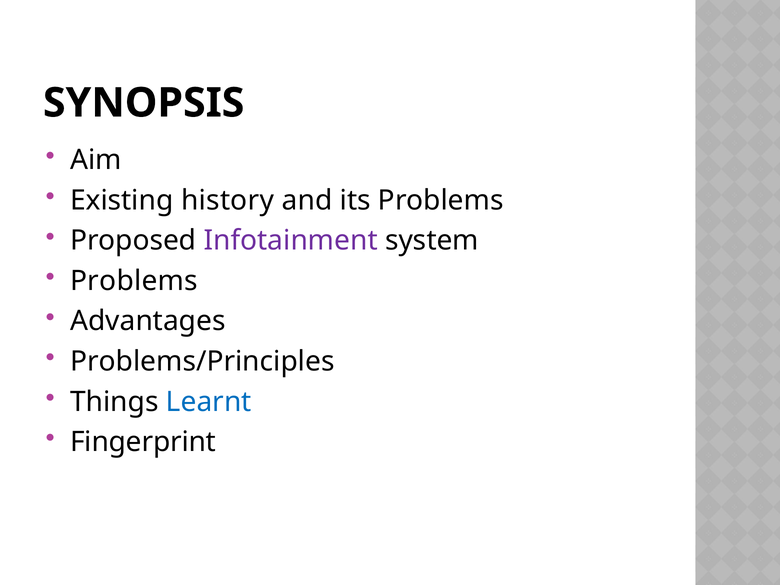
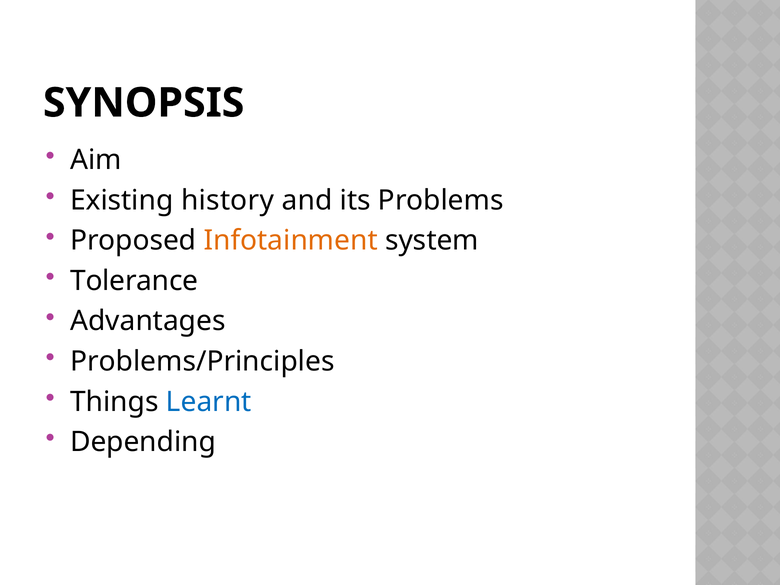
Infotainment colour: purple -> orange
Problems at (134, 281): Problems -> Tolerance
Fingerprint: Fingerprint -> Depending
